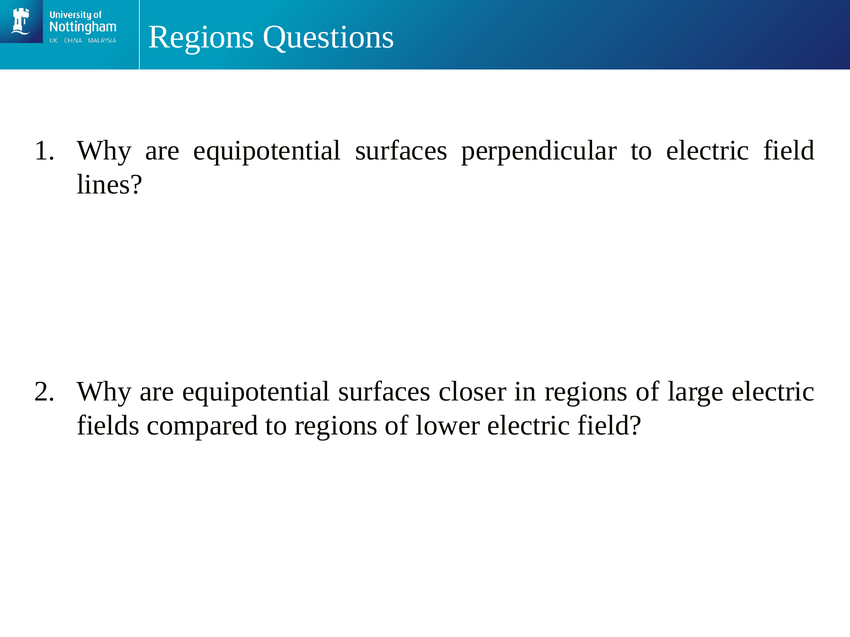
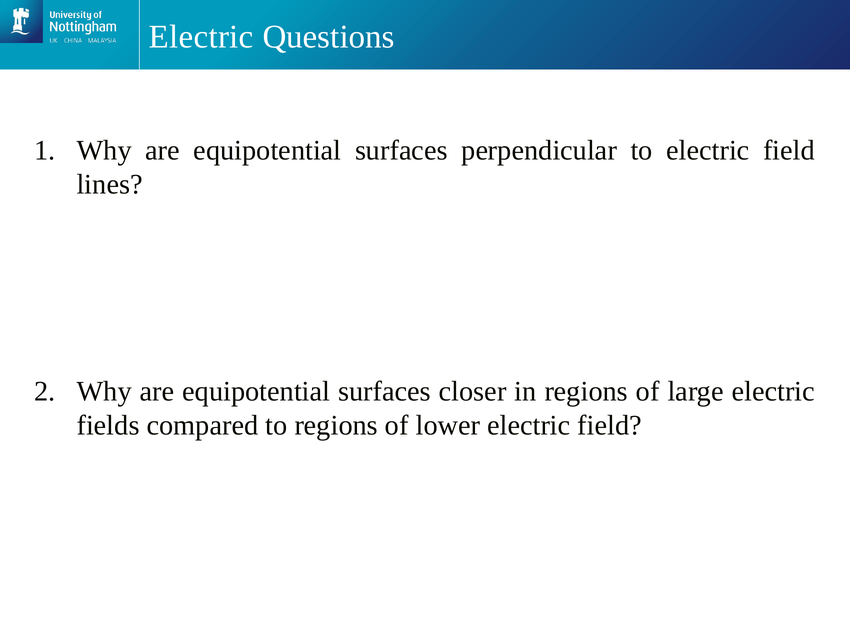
Regions at (201, 37): Regions -> Electric
